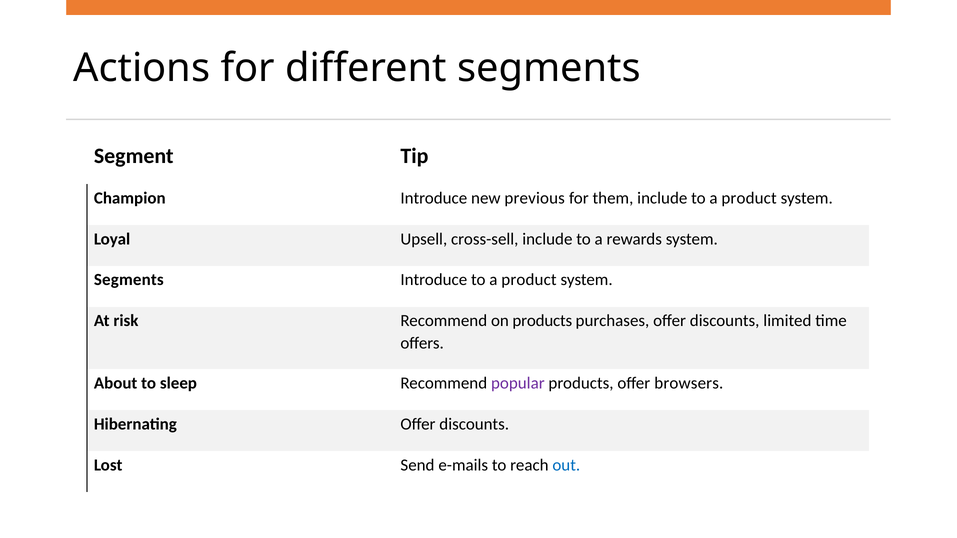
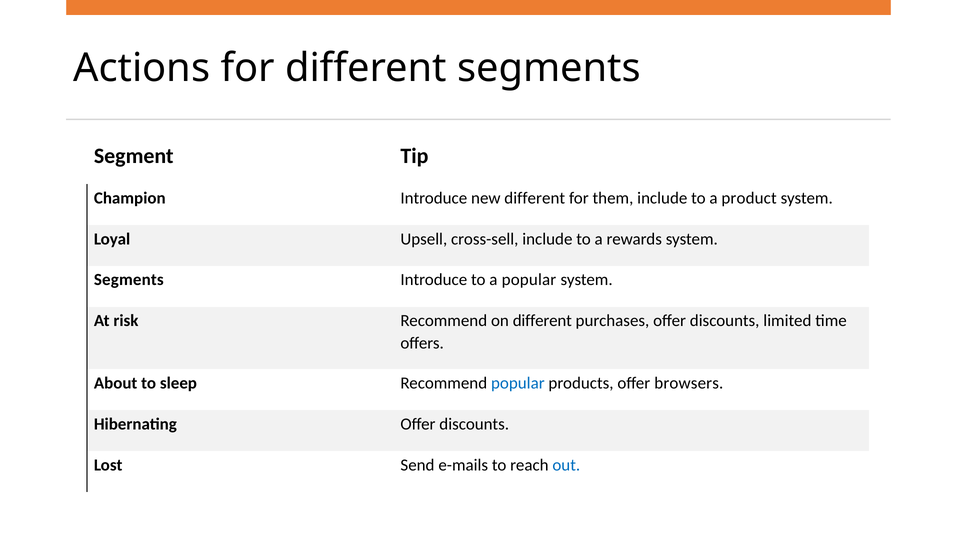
new previous: previous -> different
Introduce to a product: product -> popular
on products: products -> different
popular at (518, 383) colour: purple -> blue
